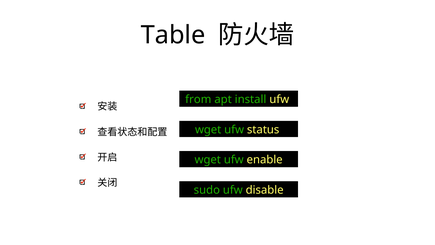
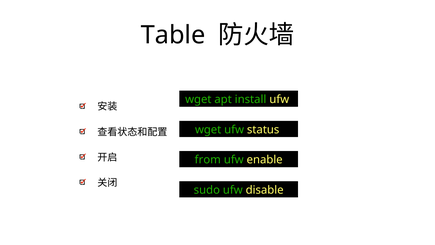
from at (198, 99): from -> wget
wget at (208, 160): wget -> from
